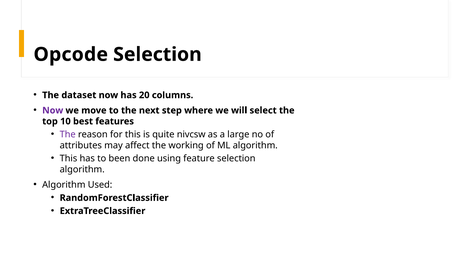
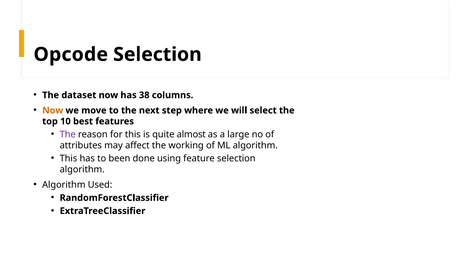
20: 20 -> 38
Now at (53, 110) colour: purple -> orange
nivcsw: nivcsw -> almost
